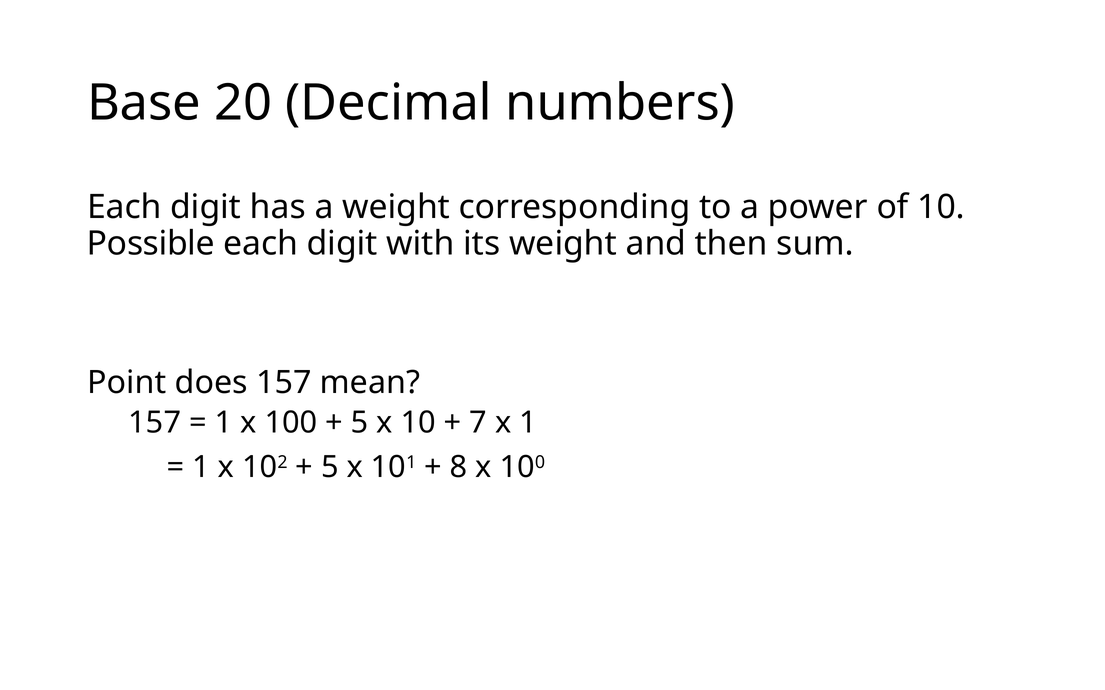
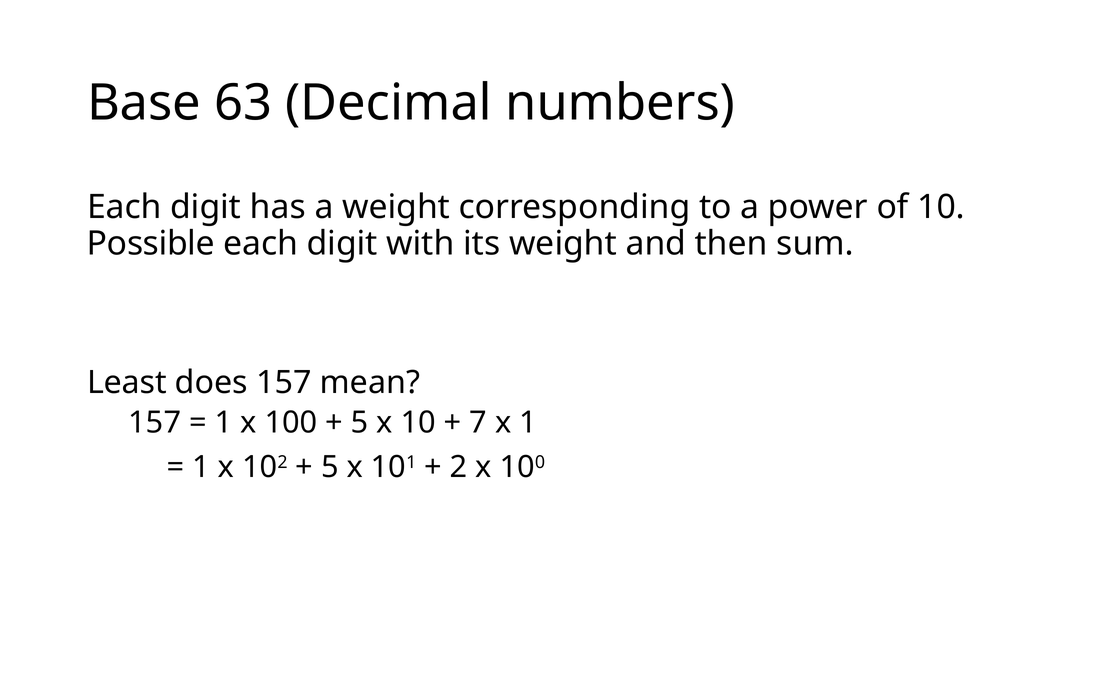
20: 20 -> 63
Point: Point -> Least
8: 8 -> 2
